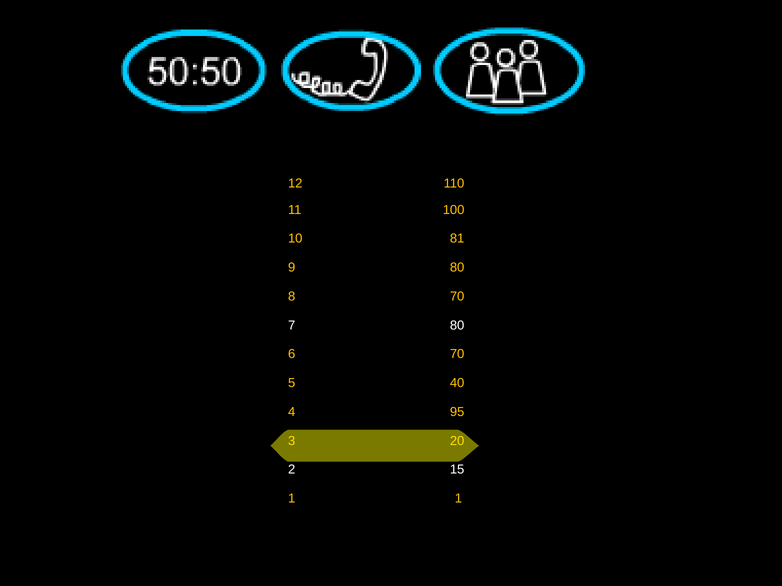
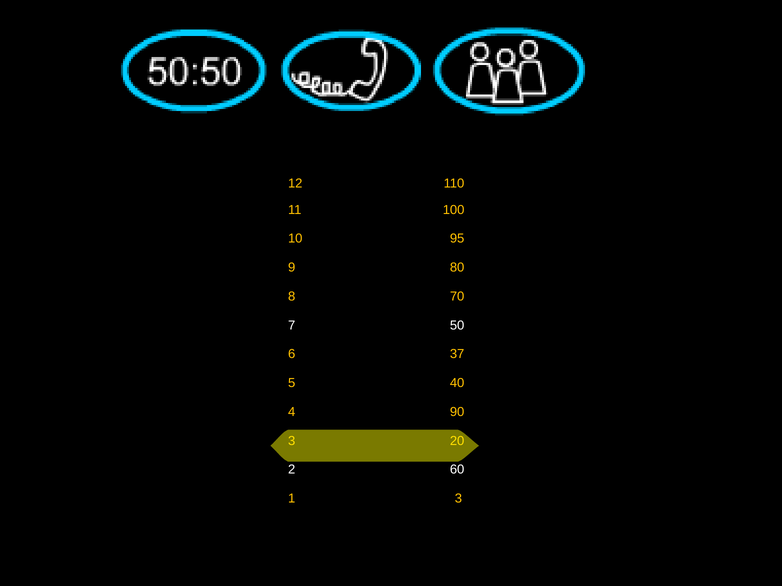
81: 81 -> 95
7 80: 80 -> 50
6 70: 70 -> 37
95: 95 -> 90
15: 15 -> 60
1 1: 1 -> 3
